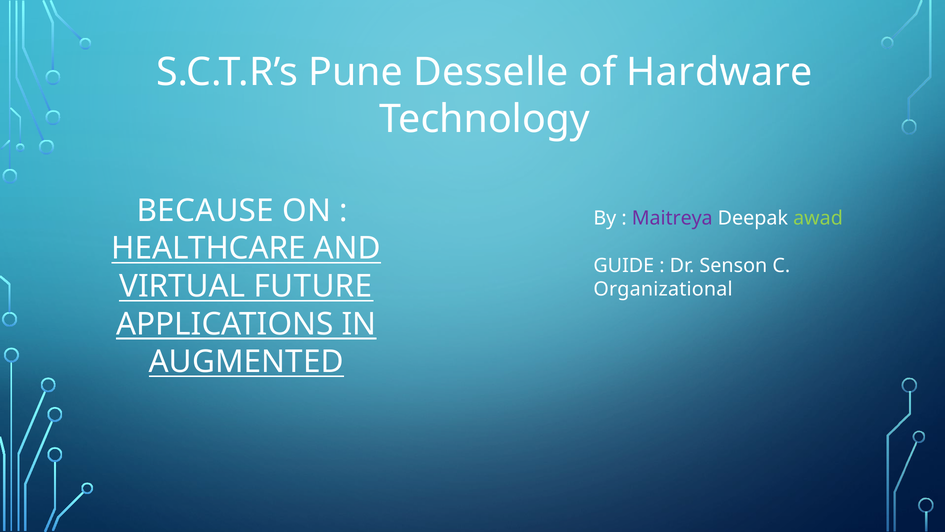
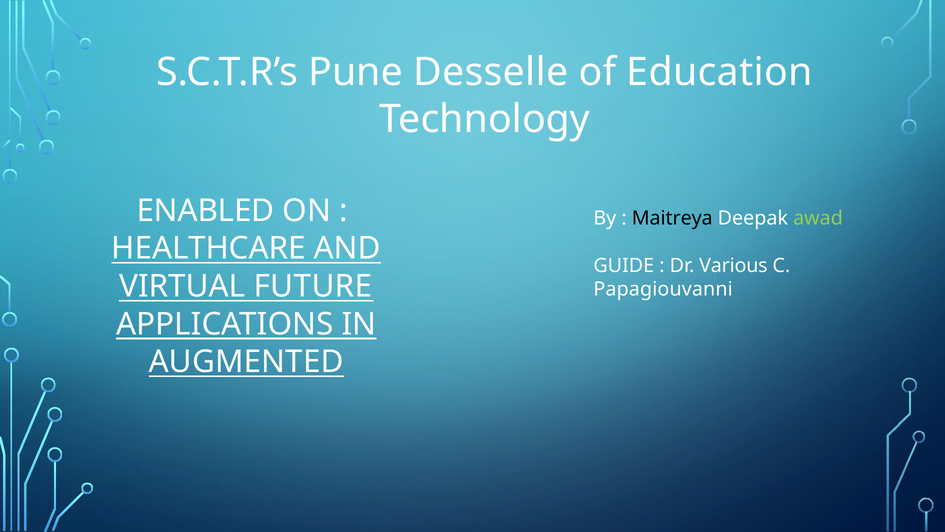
Hardware: Hardware -> Education
BECAUSE: BECAUSE -> ENABLED
Maitreya colour: purple -> black
Senson: Senson -> Various
Organizational: Organizational -> Papagiouvanni
